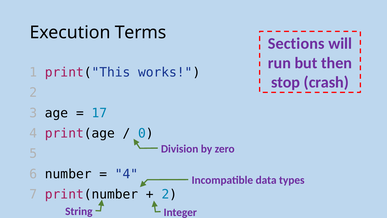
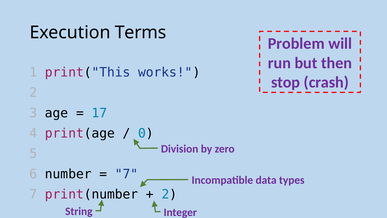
Sections: Sections -> Problem
4 at (127, 174): 4 -> 7
